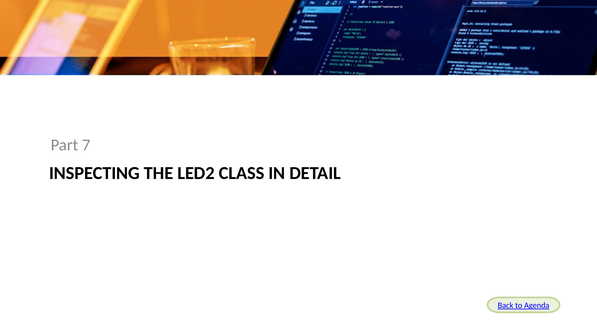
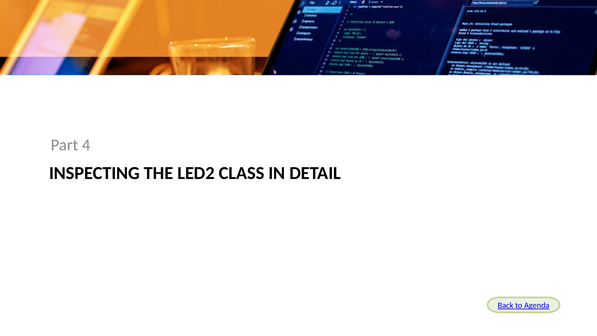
7: 7 -> 4
